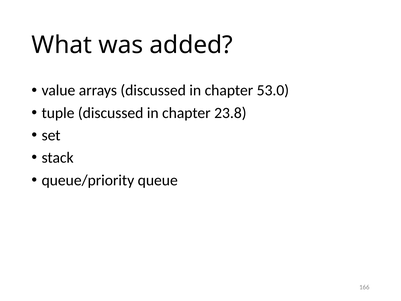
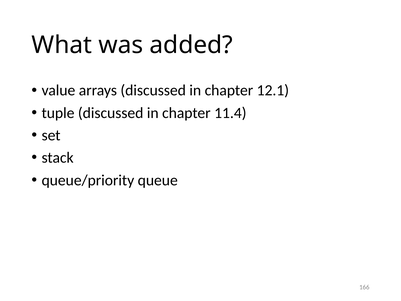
53.0: 53.0 -> 12.1
23.8: 23.8 -> 11.4
